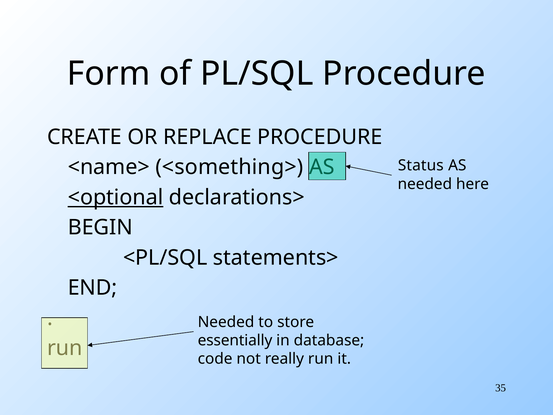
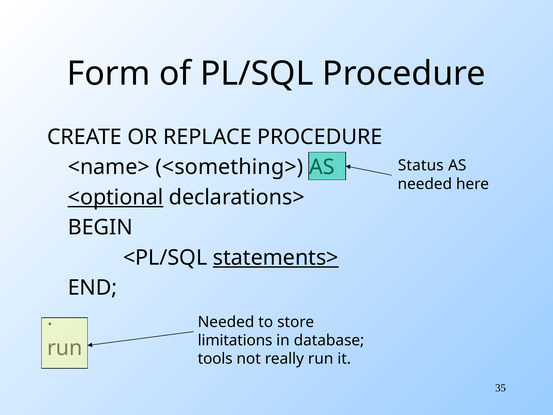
statements> underline: none -> present
essentially: essentially -> limitations
code: code -> tools
